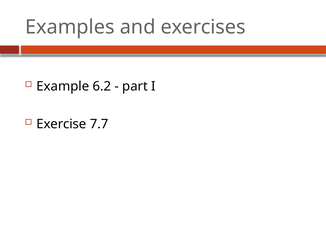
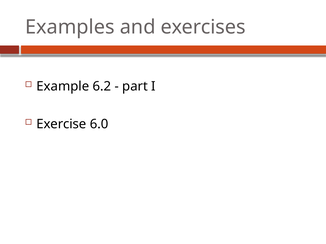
7.7: 7.7 -> 6.0
